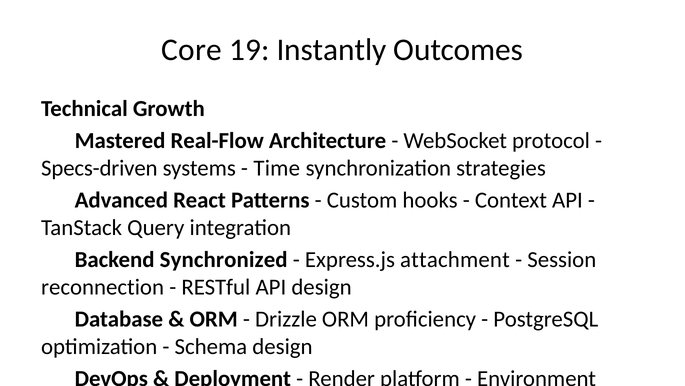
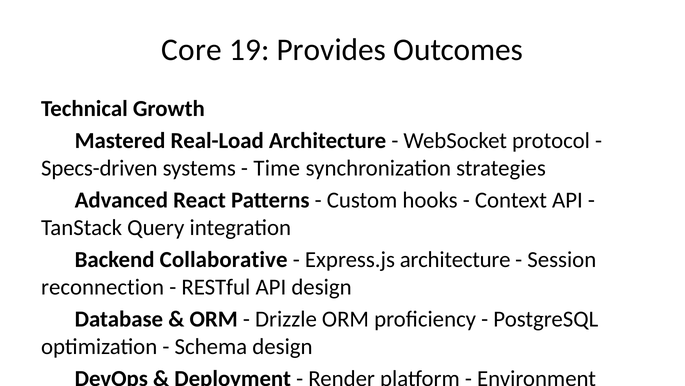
Instantly: Instantly -> Provides
Real-Flow: Real-Flow -> Real-Load
Synchronized: Synchronized -> Collaborative
Express.js attachment: attachment -> architecture
